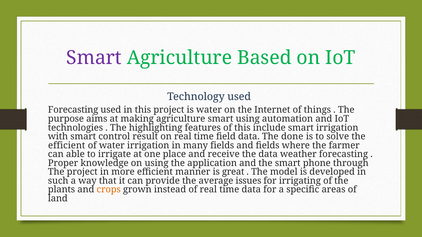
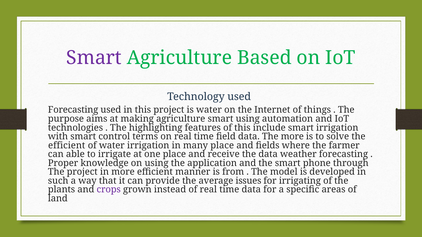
result: result -> terms
The done: done -> more
many fields: fields -> place
great: great -> from
crops colour: orange -> purple
